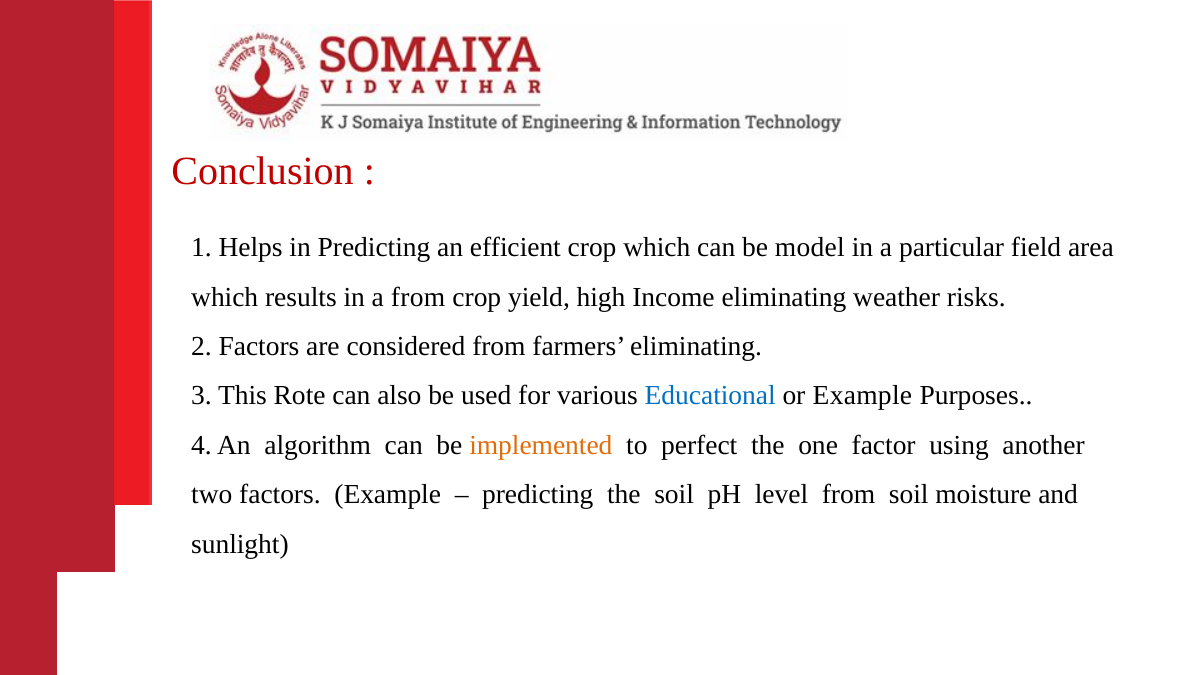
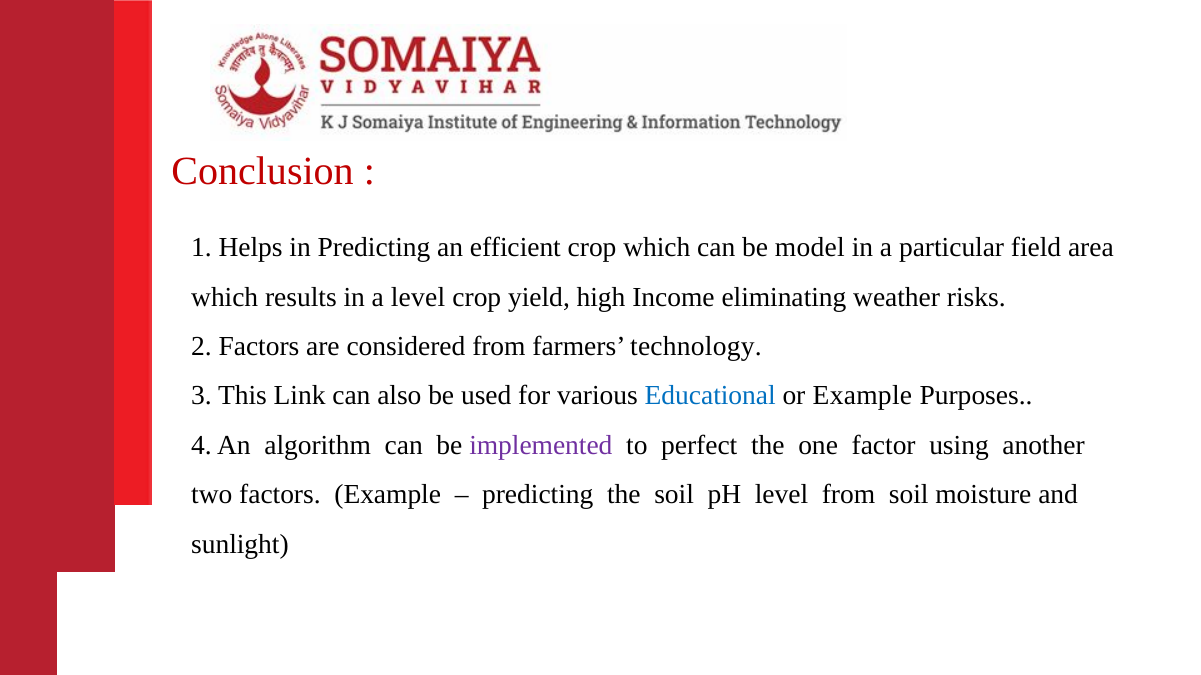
a from: from -> level
farmers eliminating: eliminating -> technology
Rote: Rote -> Link
implemented colour: orange -> purple
